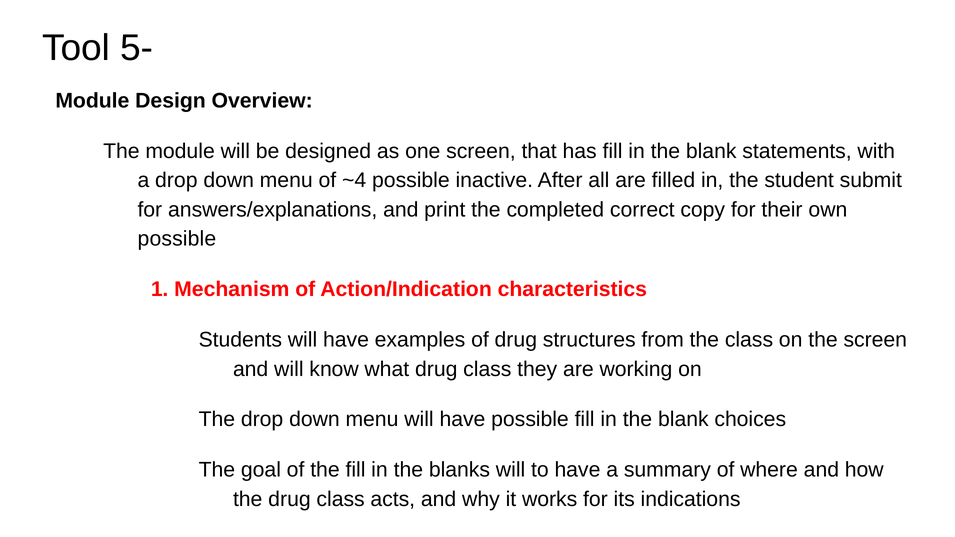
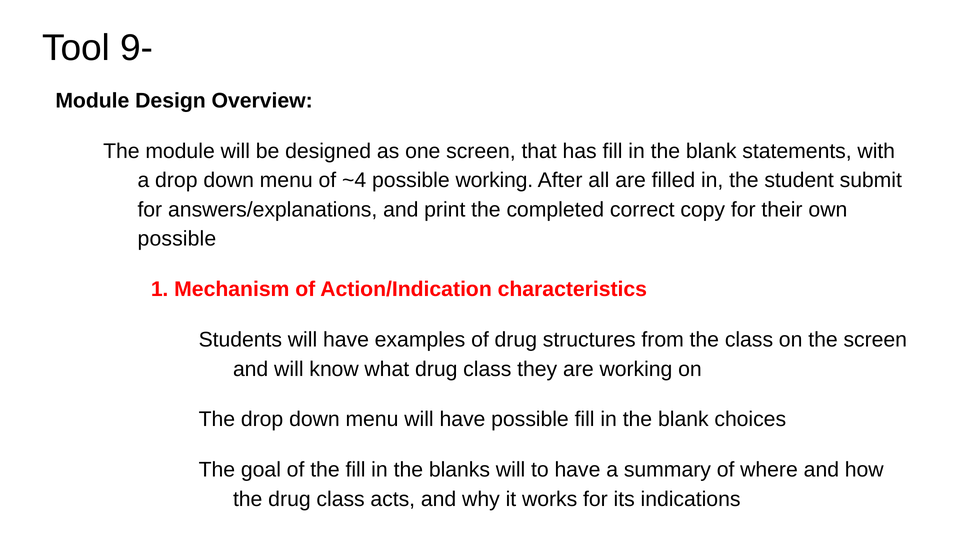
5-: 5- -> 9-
possible inactive: inactive -> working
